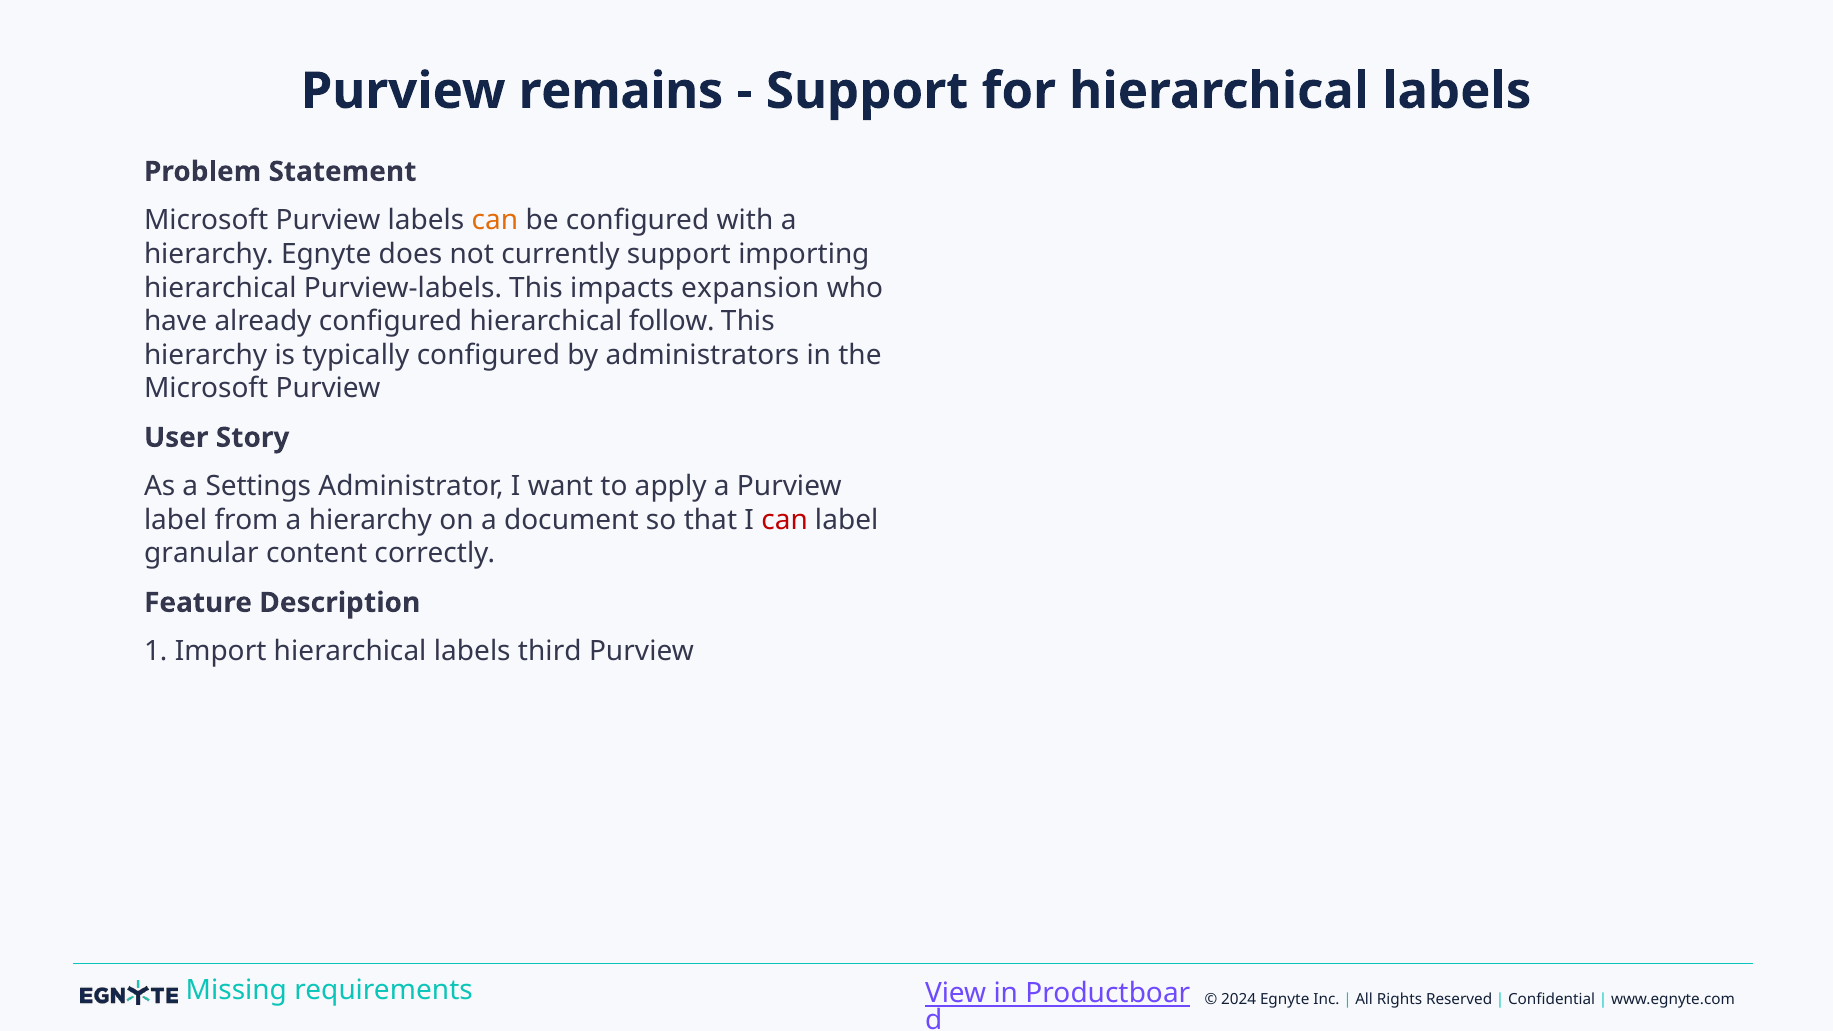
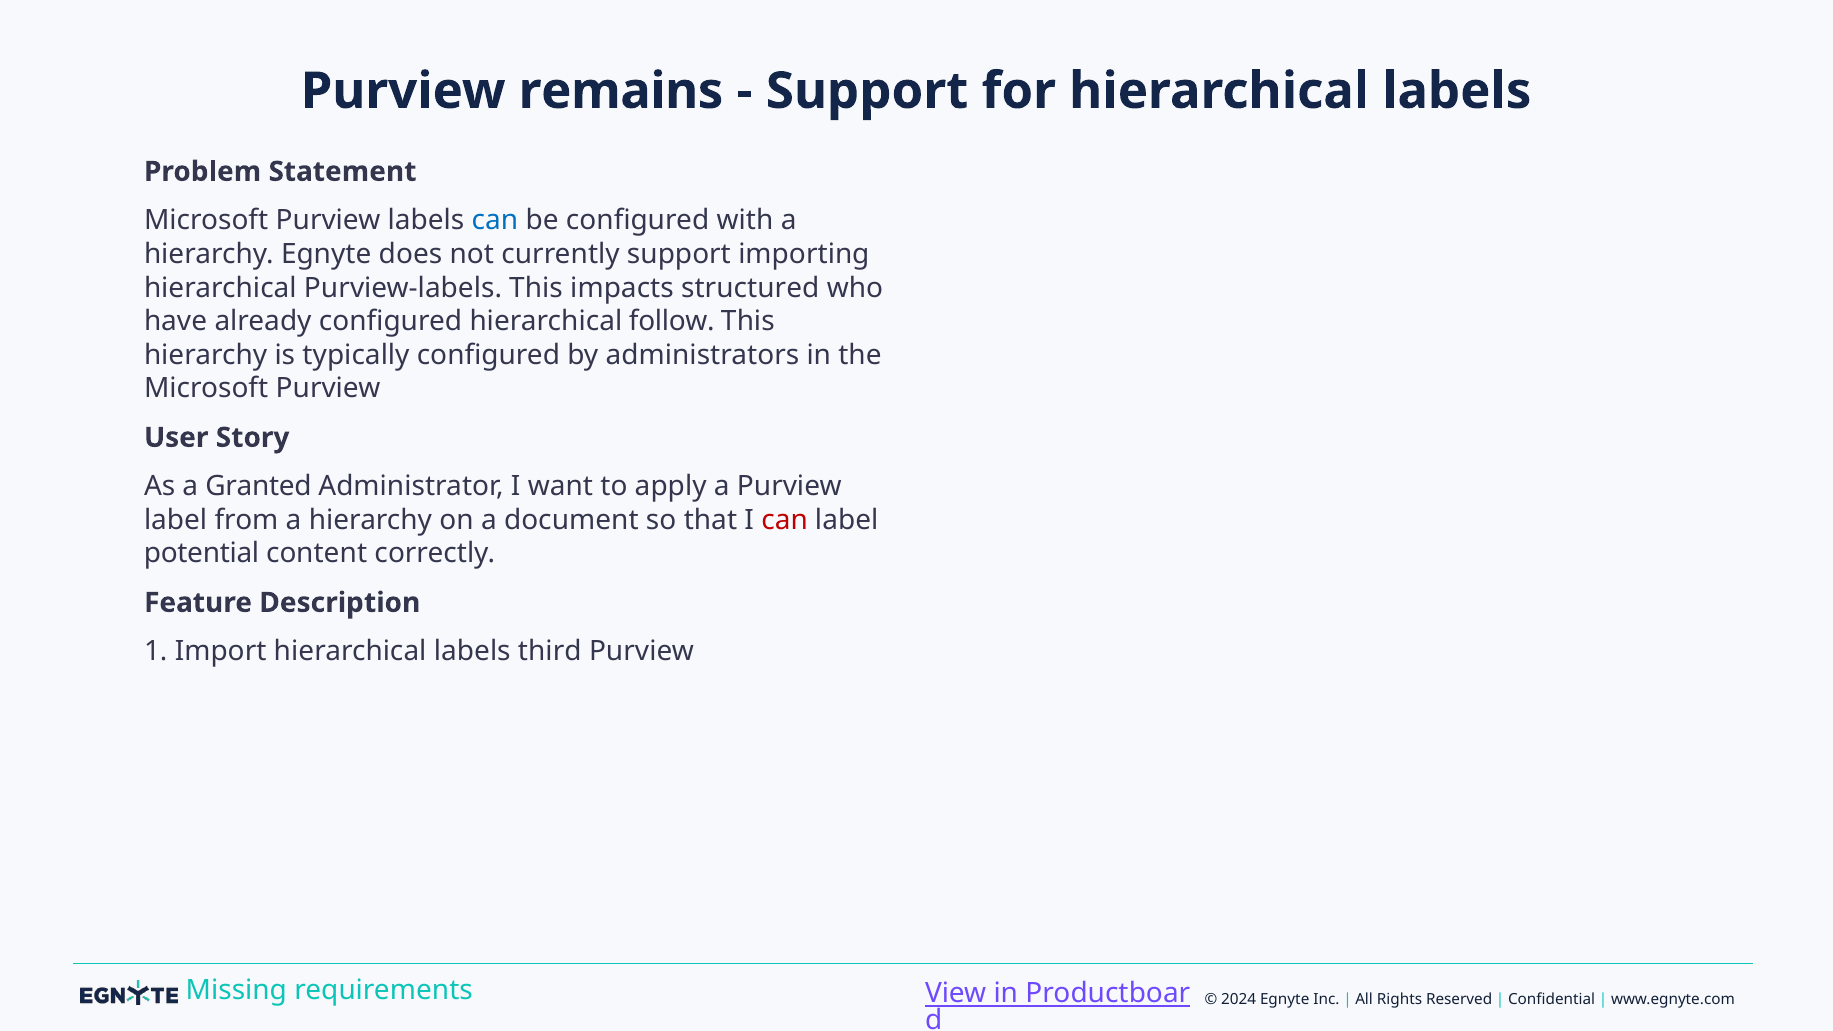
can at (495, 221) colour: orange -> blue
expansion: expansion -> structured
Settings: Settings -> Granted
granular: granular -> potential
